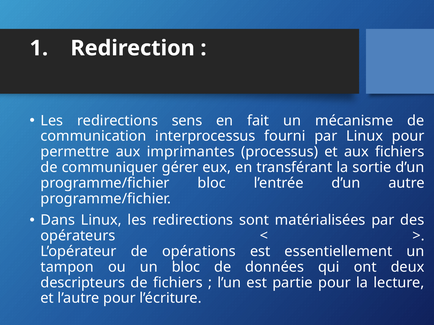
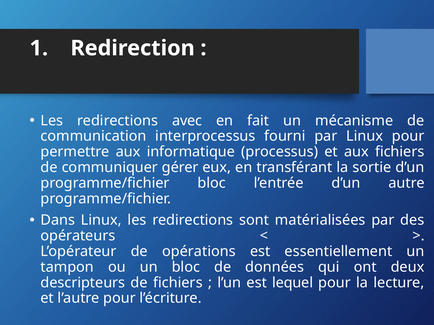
sens: sens -> avec
imprimantes: imprimantes -> informatique
partie: partie -> lequel
